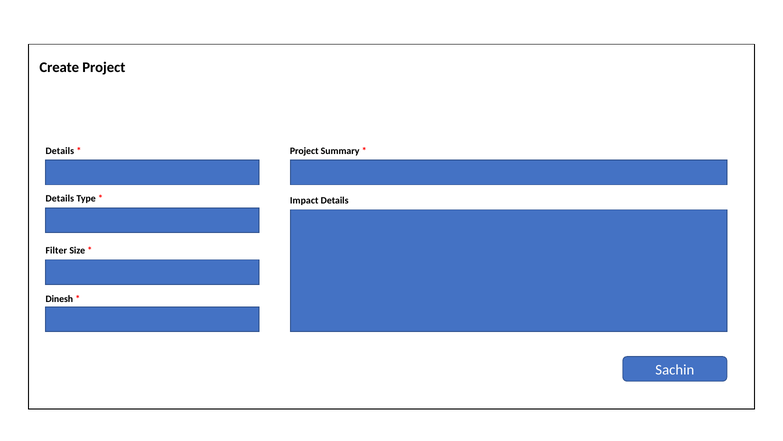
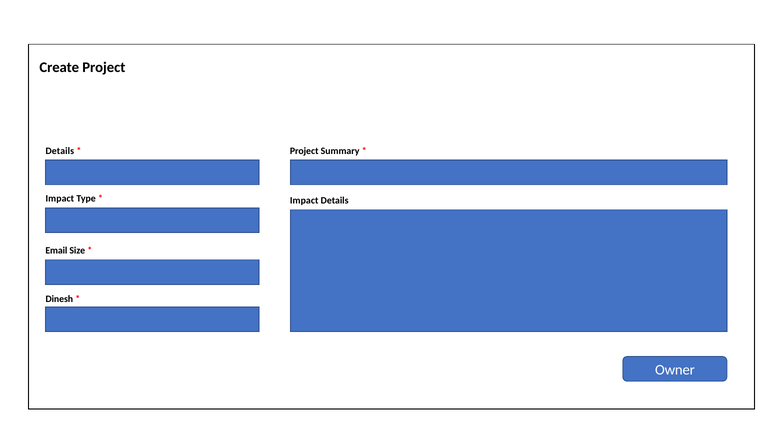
Details at (60, 198): Details -> Impact
Filter: Filter -> Email
Sachin: Sachin -> Owner
